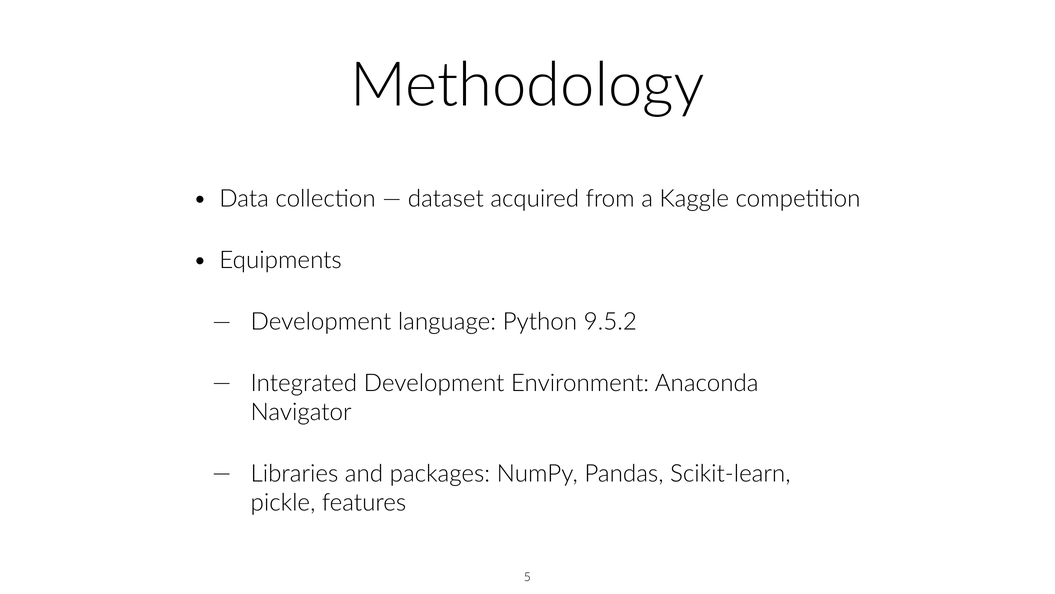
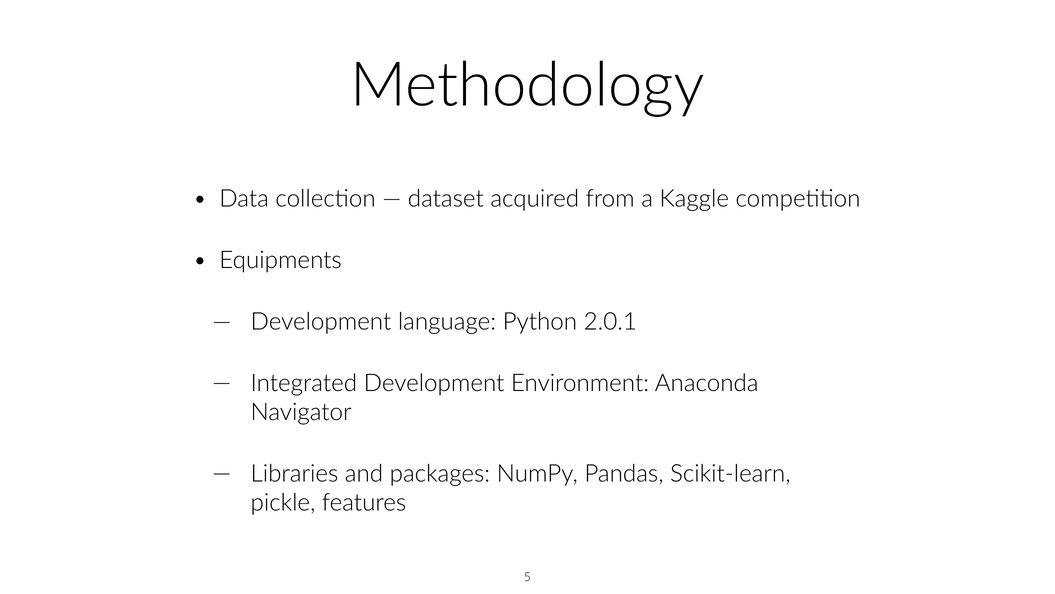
9.5.2: 9.5.2 -> 2.0.1
